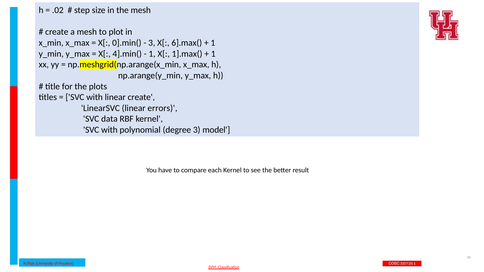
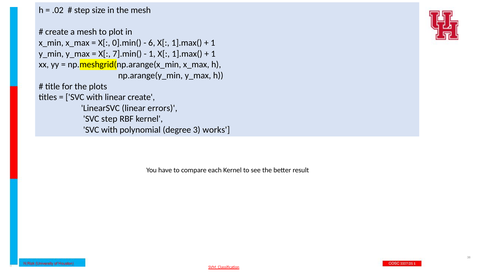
3 at (152, 43): 3 -> 6
6].max( at (187, 43): 6].max( -> 1].max(
4].min(: 4].min( -> 7].min(
SVC data: data -> step
model: model -> works
